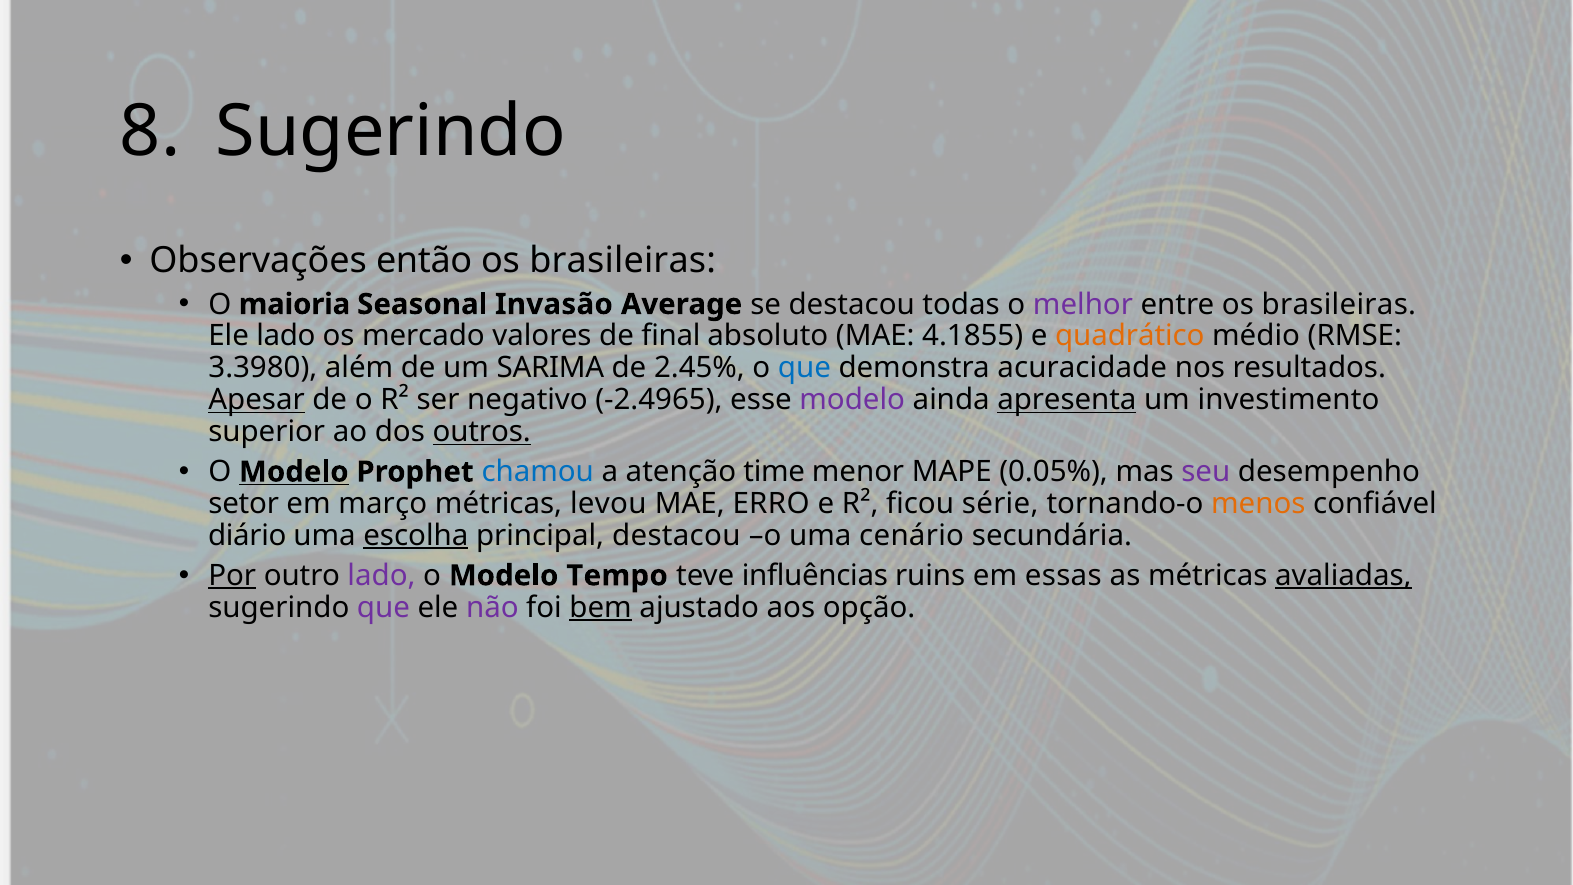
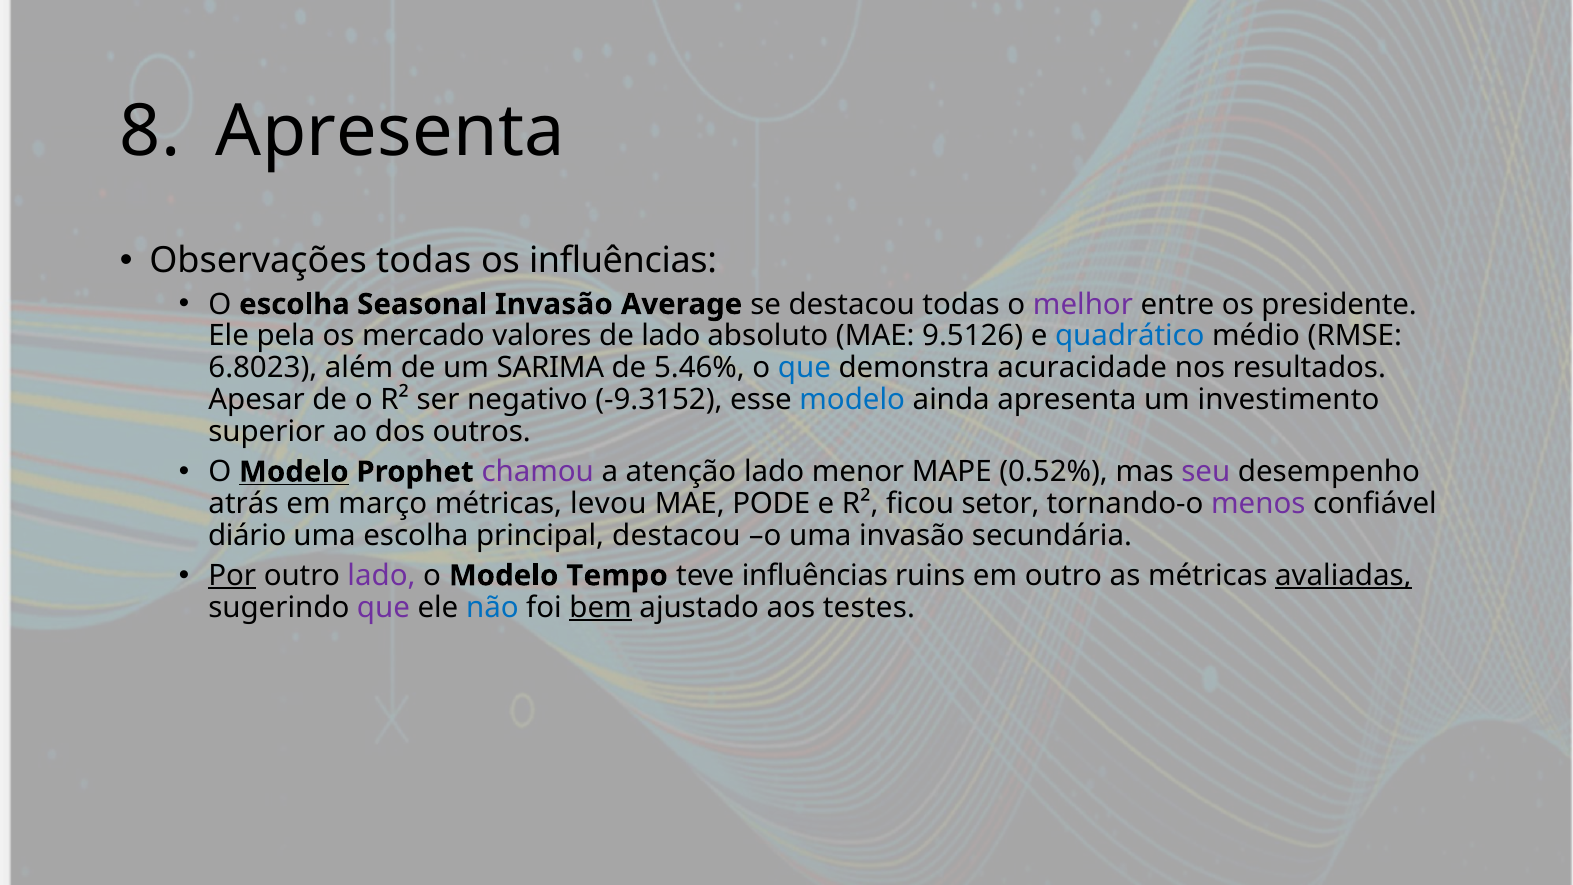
Sugerindo at (391, 132): Sugerindo -> Apresenta
Observações então: então -> todas
brasileiras at (623, 261): brasileiras -> influências
O maioria: maioria -> escolha
entre os brasileiras: brasileiras -> presidente
Ele lado: lado -> pela
de final: final -> lado
4.1855: 4.1855 -> 9.5126
quadrático colour: orange -> blue
3.3980: 3.3980 -> 6.8023
2.45%: 2.45% -> 5.46%
Apesar underline: present -> none
-2.4965: -2.4965 -> -9.3152
modelo at (852, 400) colour: purple -> blue
apresenta at (1067, 400) underline: present -> none
outros underline: present -> none
chamou colour: blue -> purple
atenção time: time -> lado
0.05%: 0.05% -> 0.52%
setor: setor -> atrás
ERRO: ERRO -> PODE
série: série -> setor
menos colour: orange -> purple
escolha at (416, 535) underline: present -> none
uma cenário: cenário -> invasão
em essas: essas -> outro
não colour: purple -> blue
opção: opção -> testes
